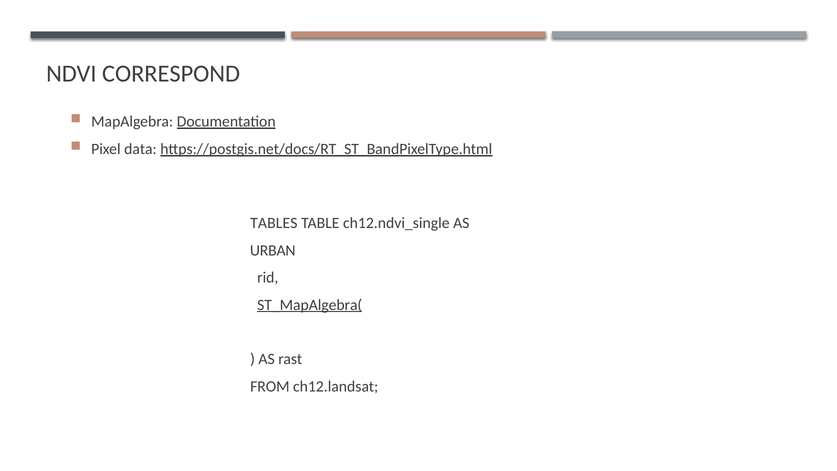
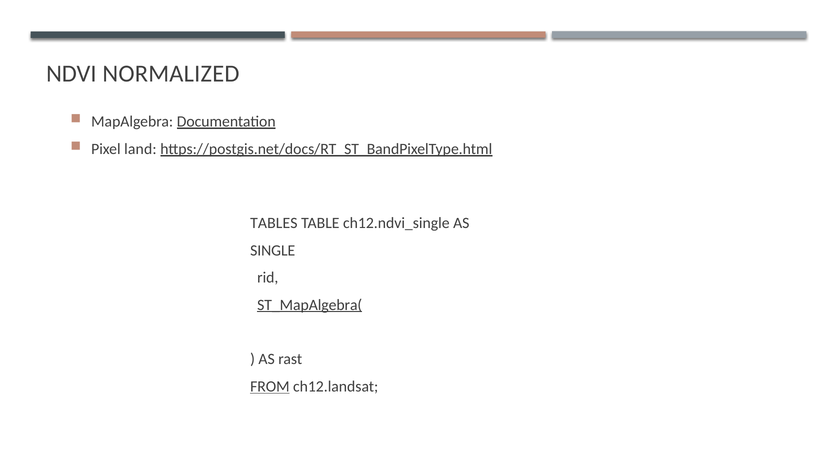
CORRESPOND: CORRESPOND -> NORMALIZED
data: data -> land
URBAN: URBAN -> SINGLE
FROM underline: none -> present
